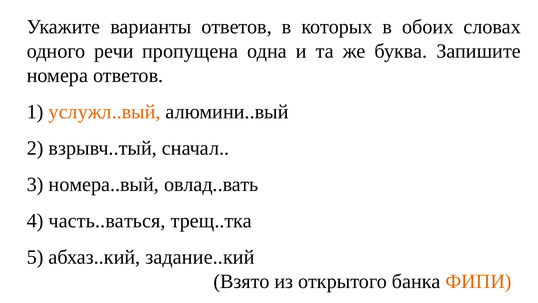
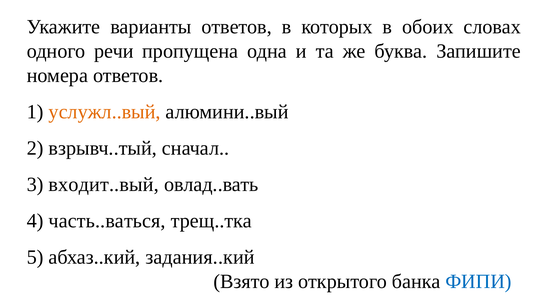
номера..вый: номера..вый -> входит..вый
задание..кий: задание..кий -> задания..кий
ФИПИ colour: orange -> blue
